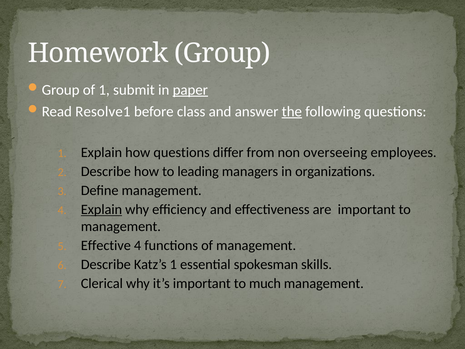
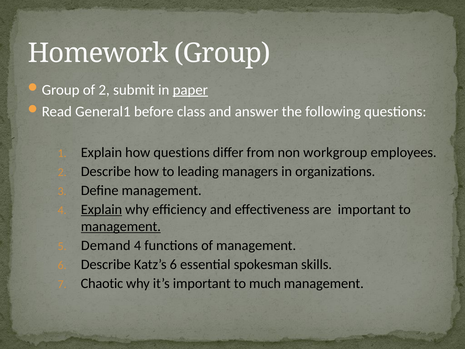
of 1: 1 -> 2
Resolve1: Resolve1 -> General1
the underline: present -> none
overseeing: overseeing -> workgroup
management at (121, 226) underline: none -> present
Effective: Effective -> Demand
Katz’s 1: 1 -> 6
Clerical: Clerical -> Chaotic
